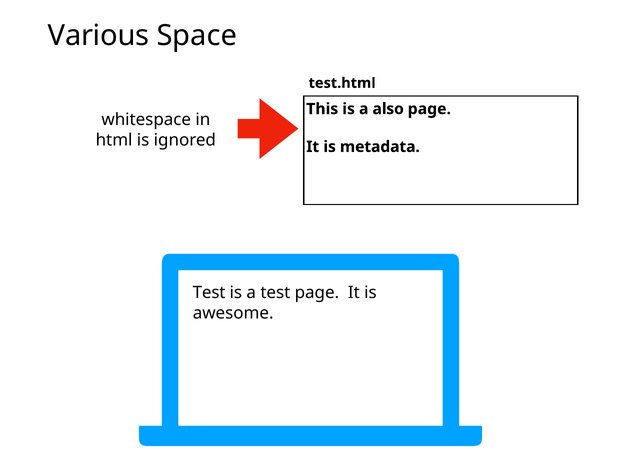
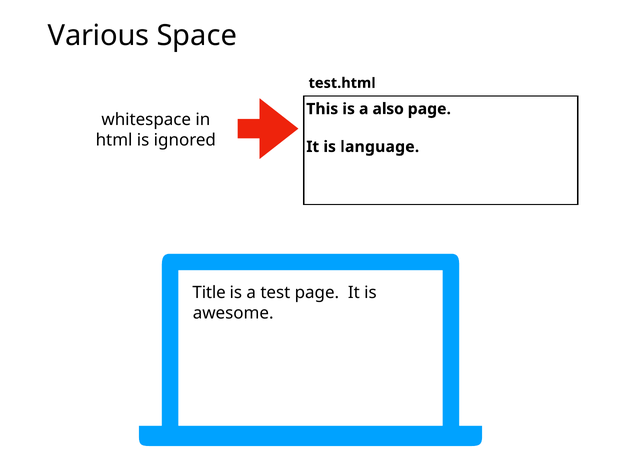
metadata: metadata -> language
Test at (209, 292): Test -> Title
